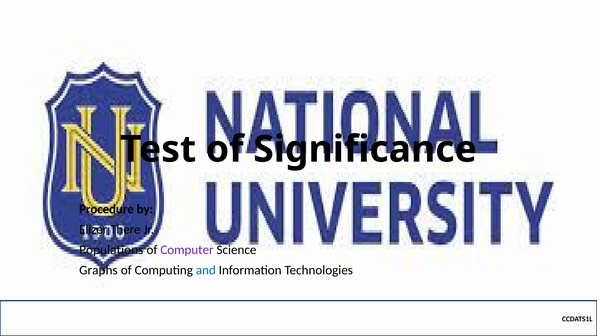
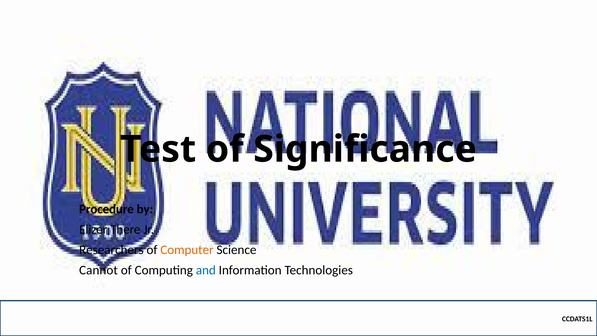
Populations: Populations -> Researchers
Computer colour: purple -> orange
Graphs: Graphs -> Cannot
